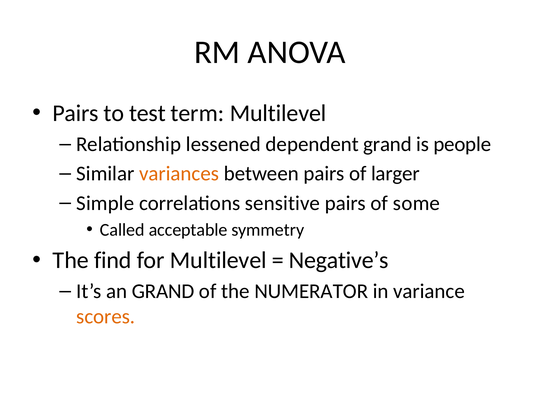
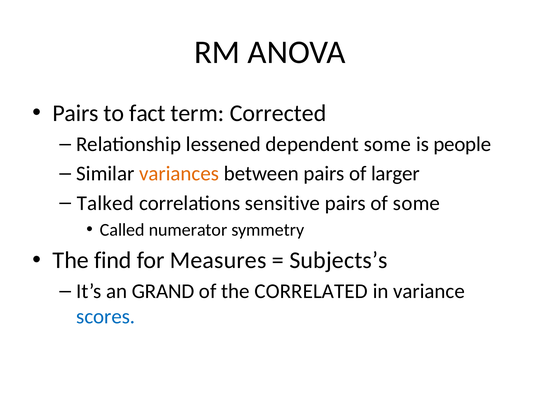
test: test -> fact
term Multilevel: Multilevel -> Corrected
dependent grand: grand -> some
Simple: Simple -> Talked
acceptable: acceptable -> numerator
for Multilevel: Multilevel -> Measures
Negative’s: Negative’s -> Subjects’s
NUMERATOR: NUMERATOR -> CORRELATED
scores colour: orange -> blue
